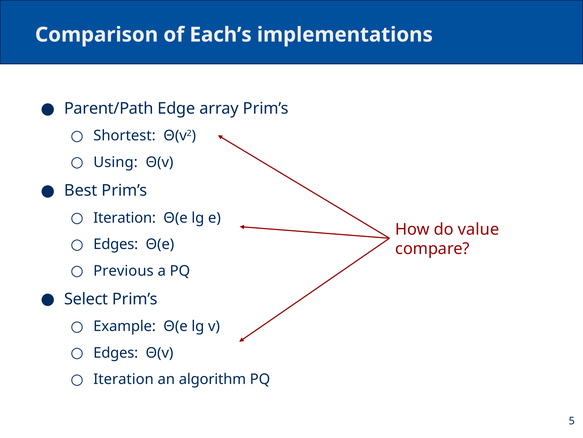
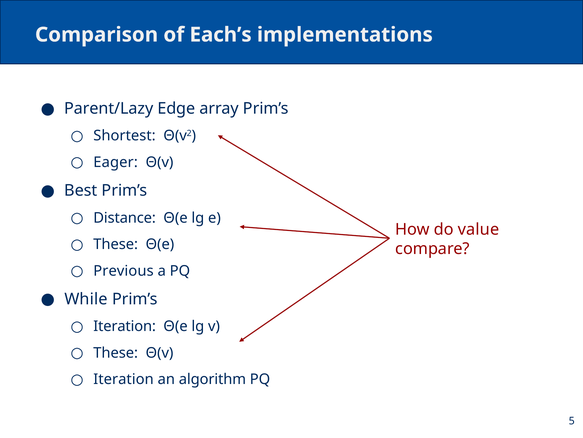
Parent/Path: Parent/Path -> Parent/Lazy
Using: Using -> Eager
Iteration at (125, 218): Iteration -> Distance
Edges at (116, 244): Edges -> These
Select: Select -> While
Example at (125, 326): Example -> Iteration
Edges at (116, 352): Edges -> These
